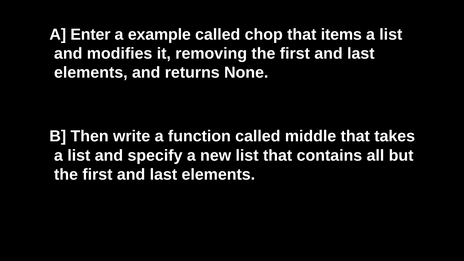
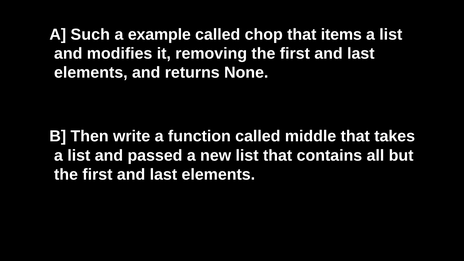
Enter: Enter -> Such
specify: specify -> passed
